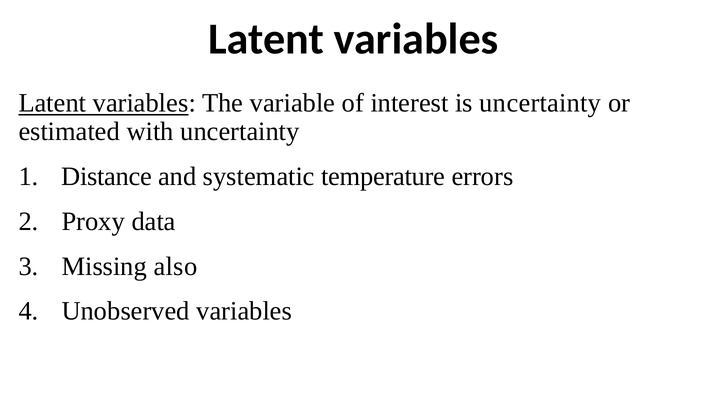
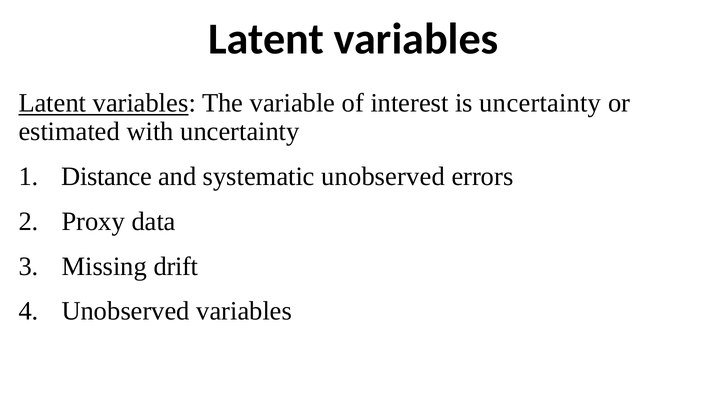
systematic temperature: temperature -> unobserved
also: also -> drift
